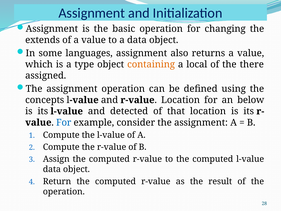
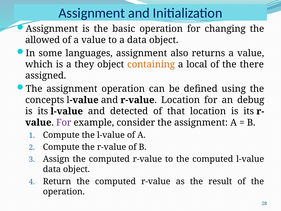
extends: extends -> allowed
type: type -> they
below: below -> debug
For at (64, 122) colour: blue -> purple
